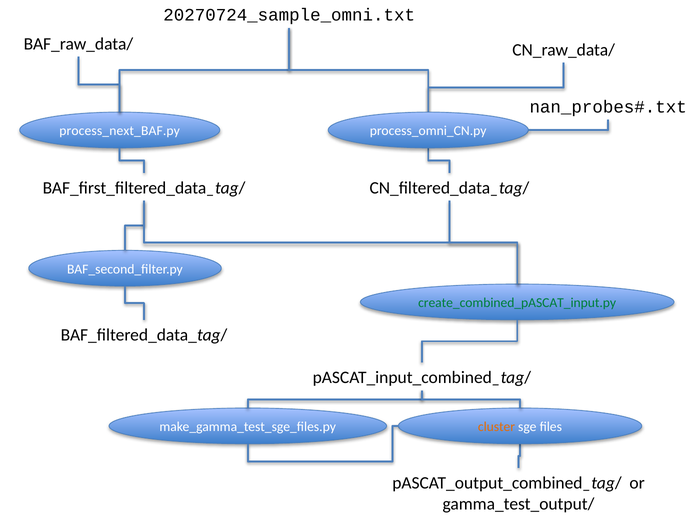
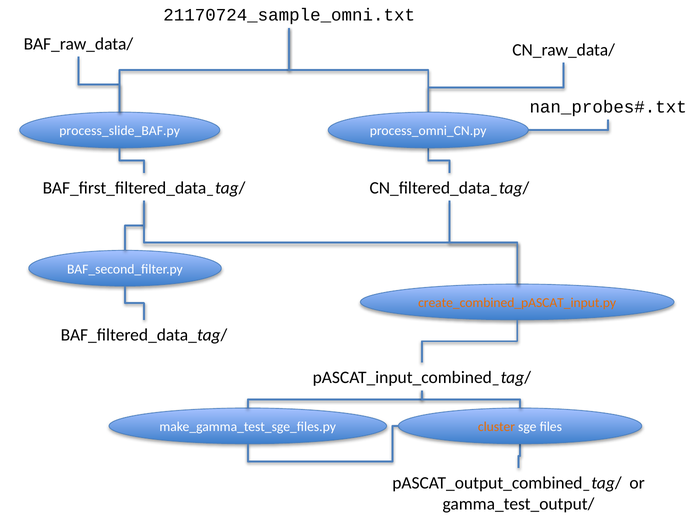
20270724_sample_omni.txt: 20270724_sample_omni.txt -> 21170724_sample_omni.txt
process_next_BAF.py: process_next_BAF.py -> process_slide_BAF.py
create_combined_pASCAT_input.py colour: green -> orange
